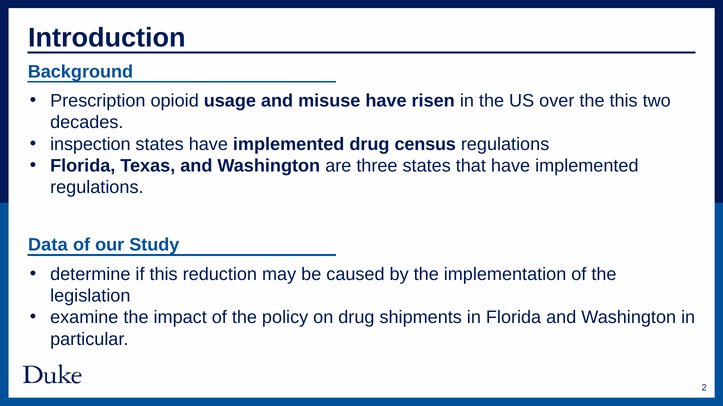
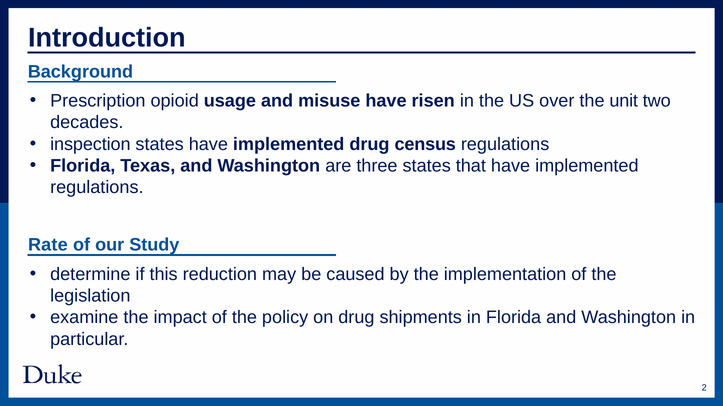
the this: this -> unit
Data: Data -> Rate
